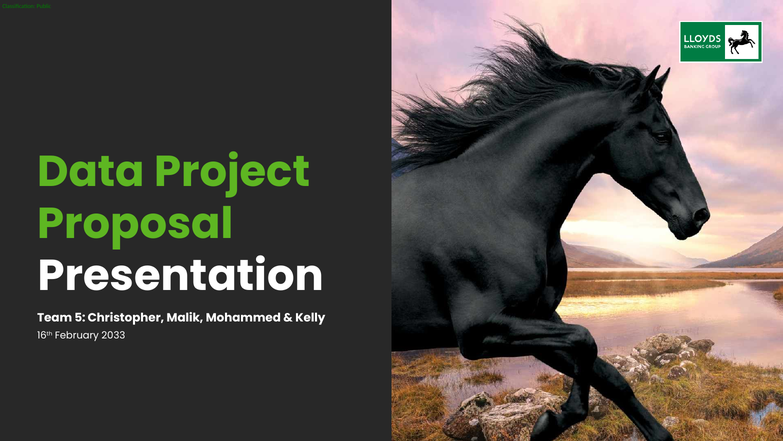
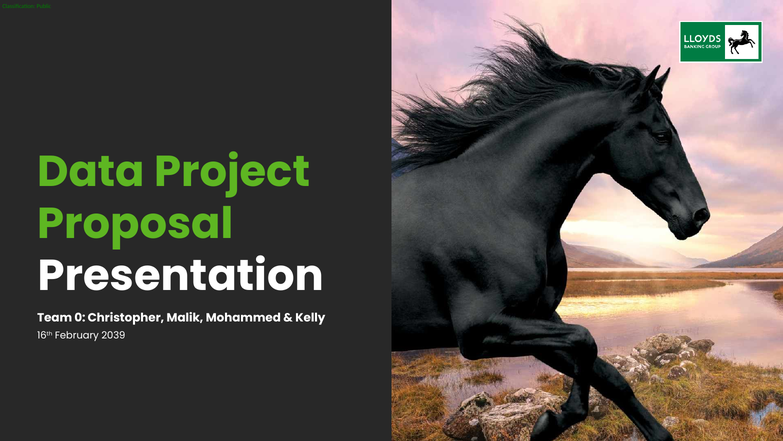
5: 5 -> 0
2033: 2033 -> 2039
